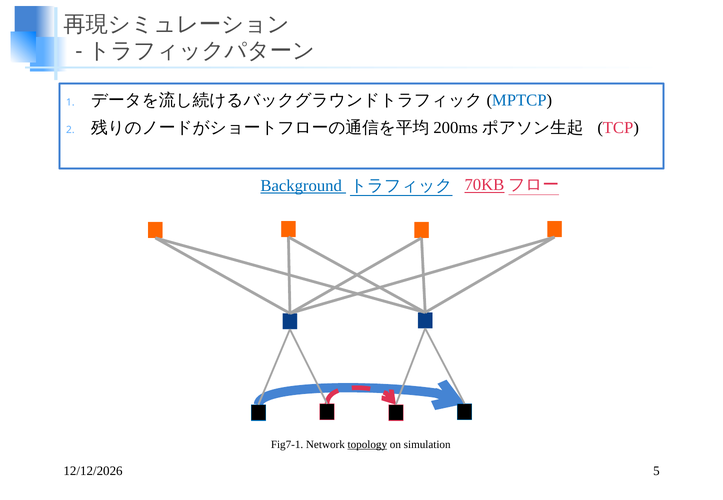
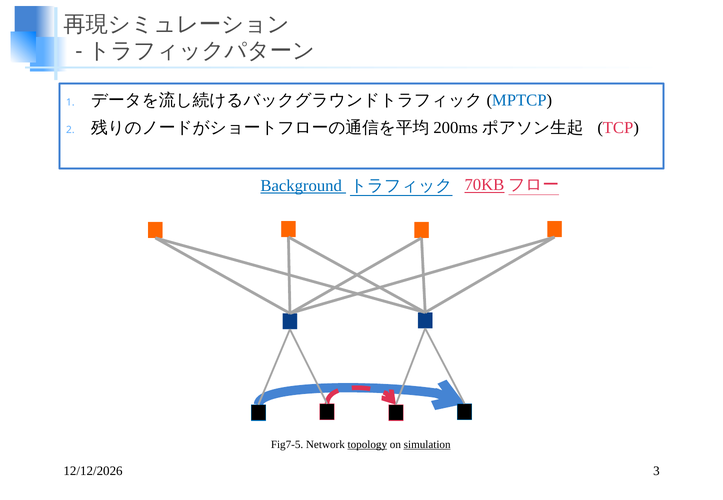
Fig7-1: Fig7-1 -> Fig7-5
simulation underline: none -> present
5: 5 -> 3
